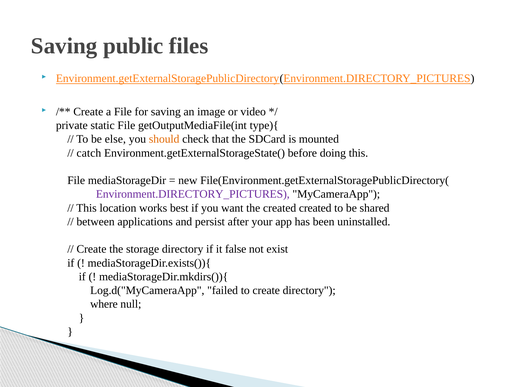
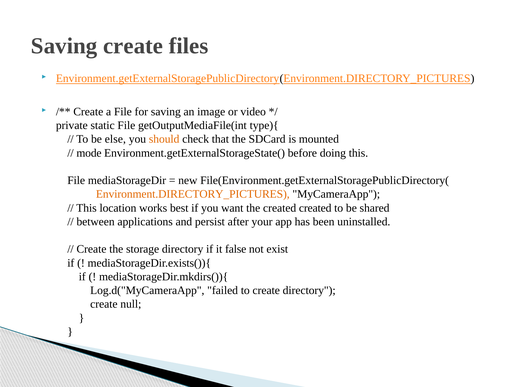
Saving public: public -> create
catch: catch -> mode
Environment.DIRECTORY_PICTURES colour: purple -> orange
where at (104, 305): where -> create
